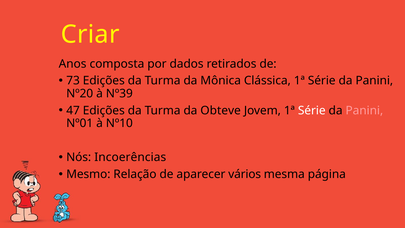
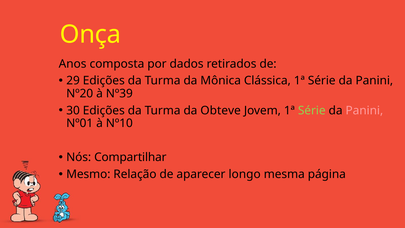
Criar: Criar -> Onça
73: 73 -> 29
47: 47 -> 30
Série at (312, 110) colour: white -> light green
Incoerências: Incoerências -> Compartilhar
vários: vários -> longo
